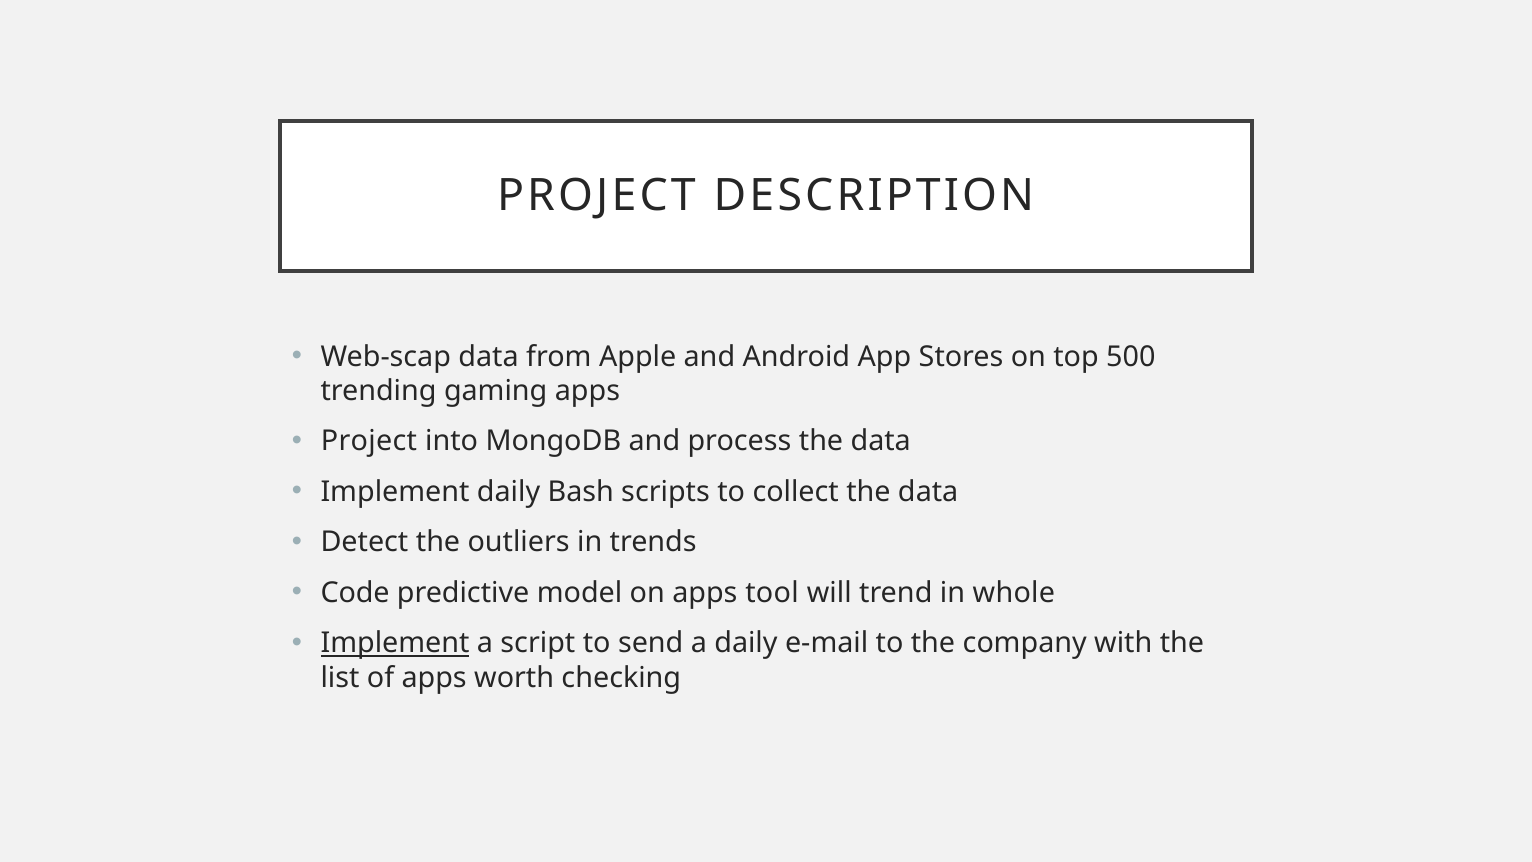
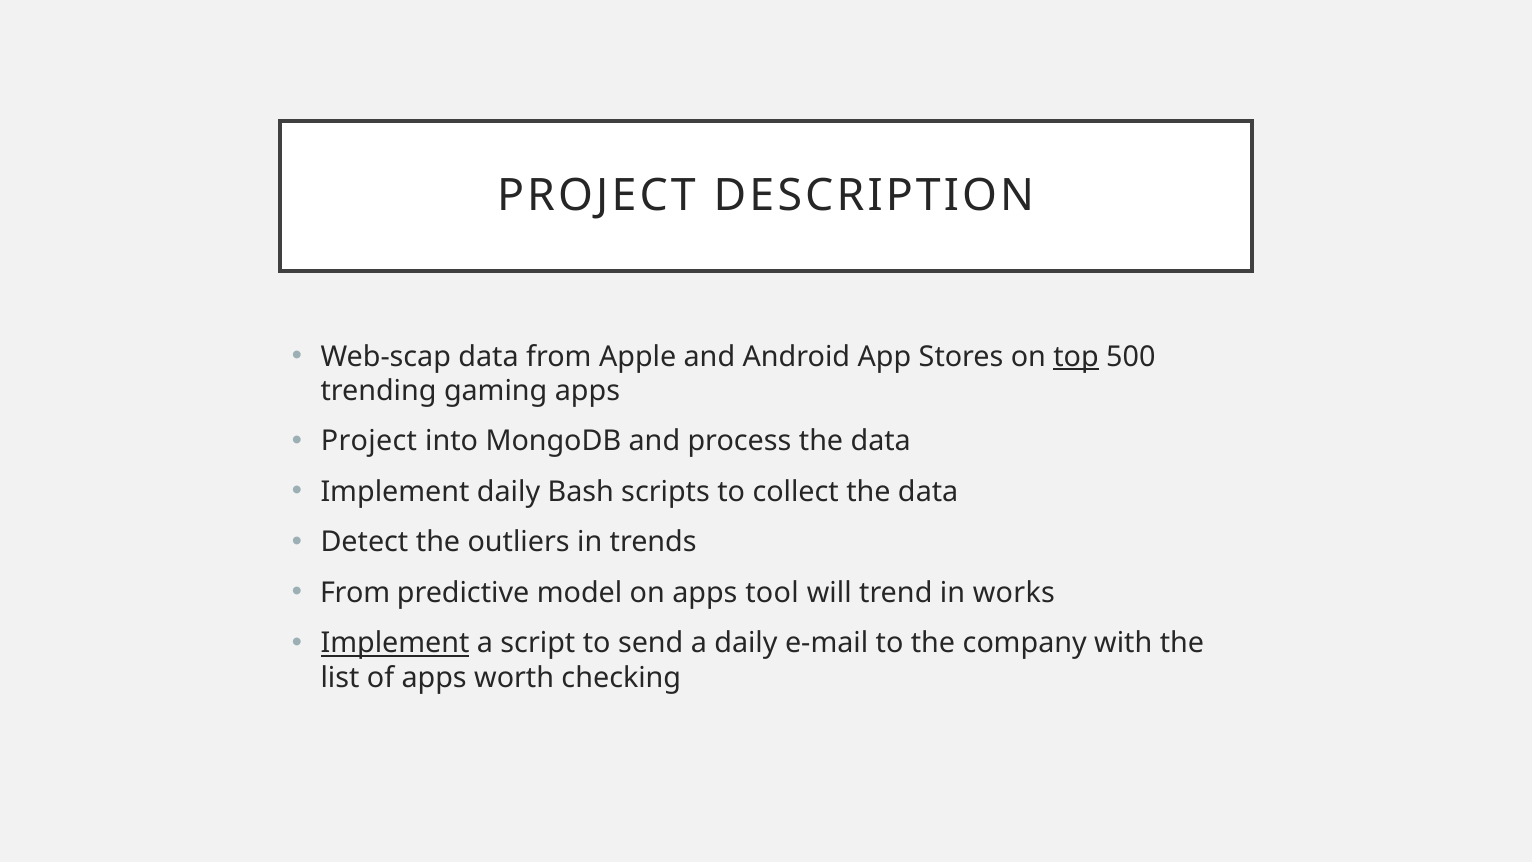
top underline: none -> present
Code at (355, 593): Code -> From
whole: whole -> works
